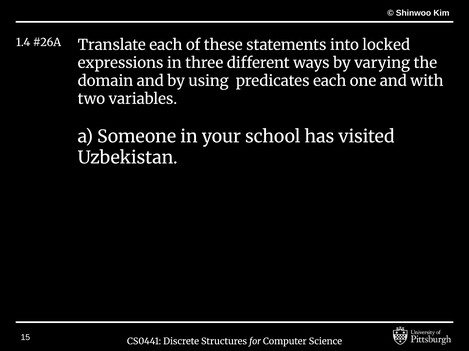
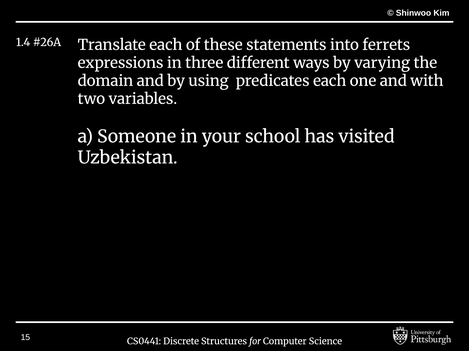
locked: locked -> ferrets
